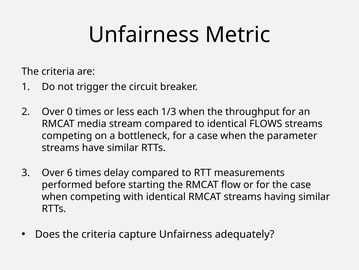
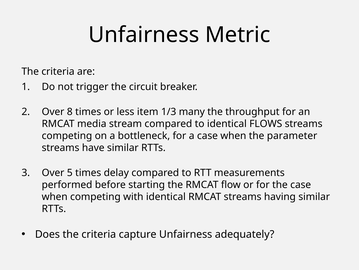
0: 0 -> 8
each: each -> item
1/3 when: when -> many
6: 6 -> 5
